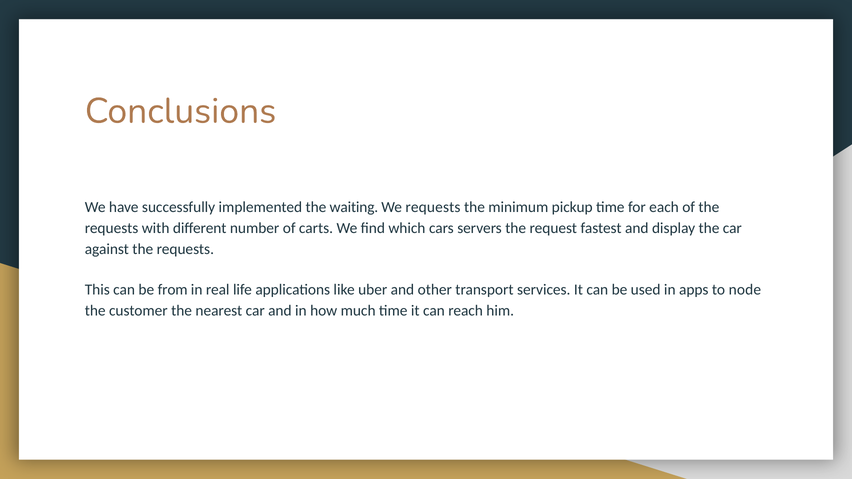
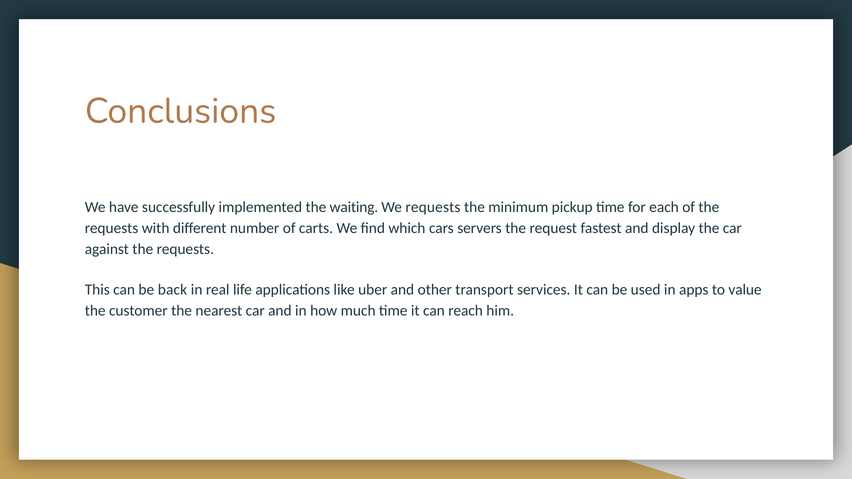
from: from -> back
node: node -> value
